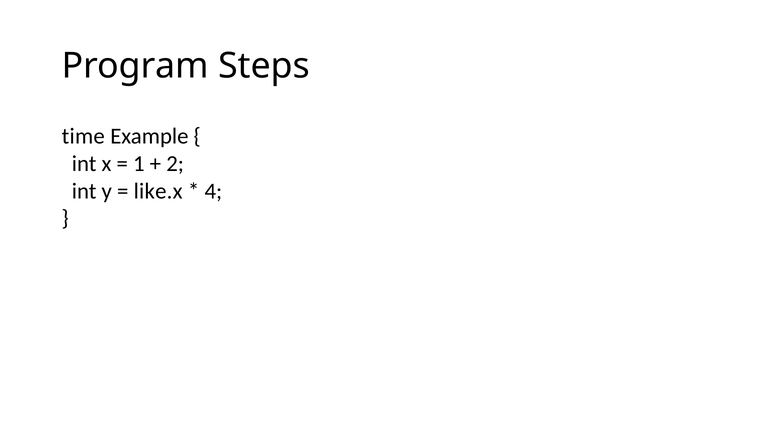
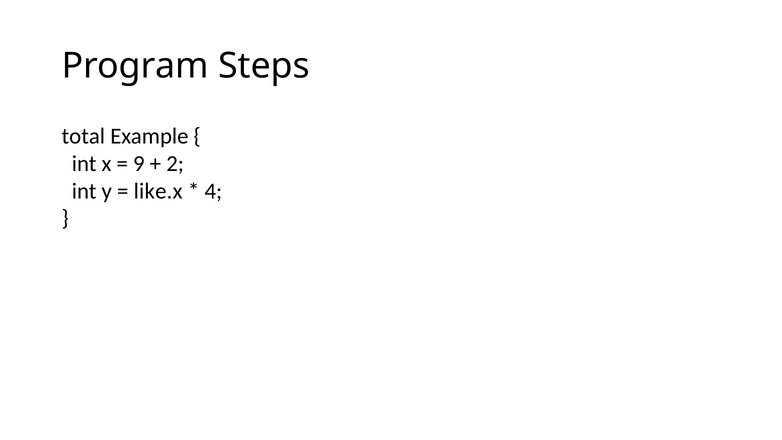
time: time -> total
1: 1 -> 9
